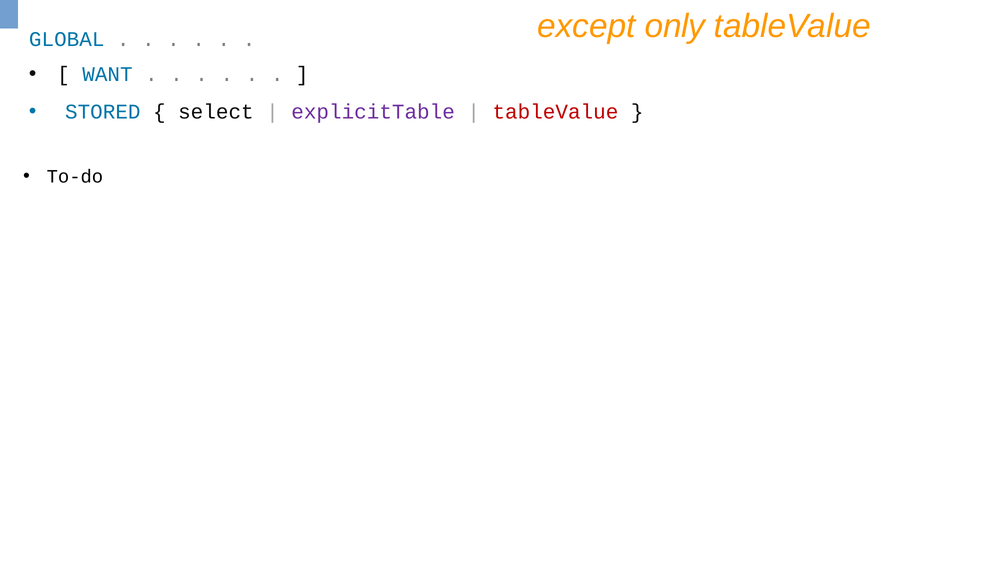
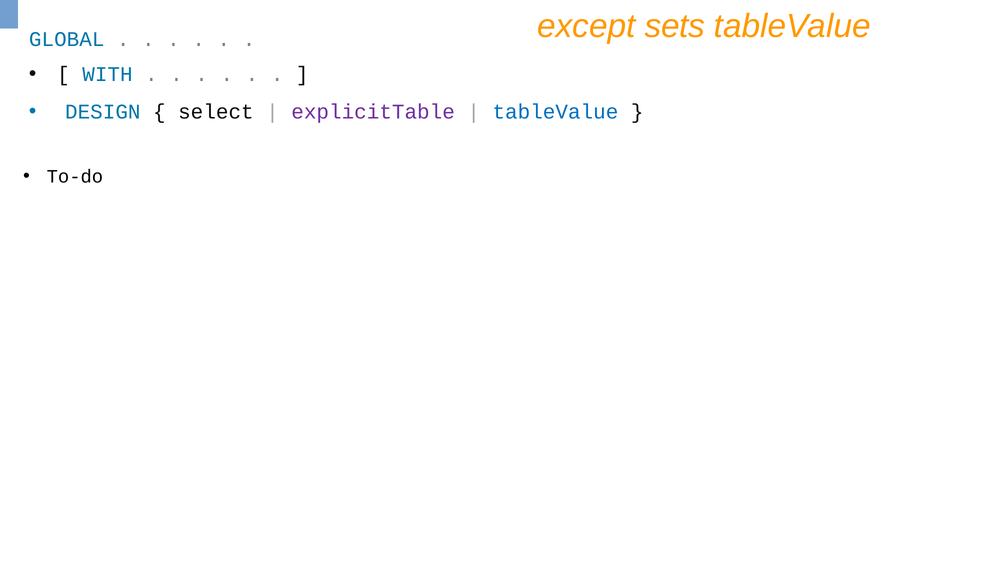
only: only -> sets
WANT: WANT -> WITH
STORED: STORED -> DESIGN
tableValue at (555, 112) colour: red -> blue
